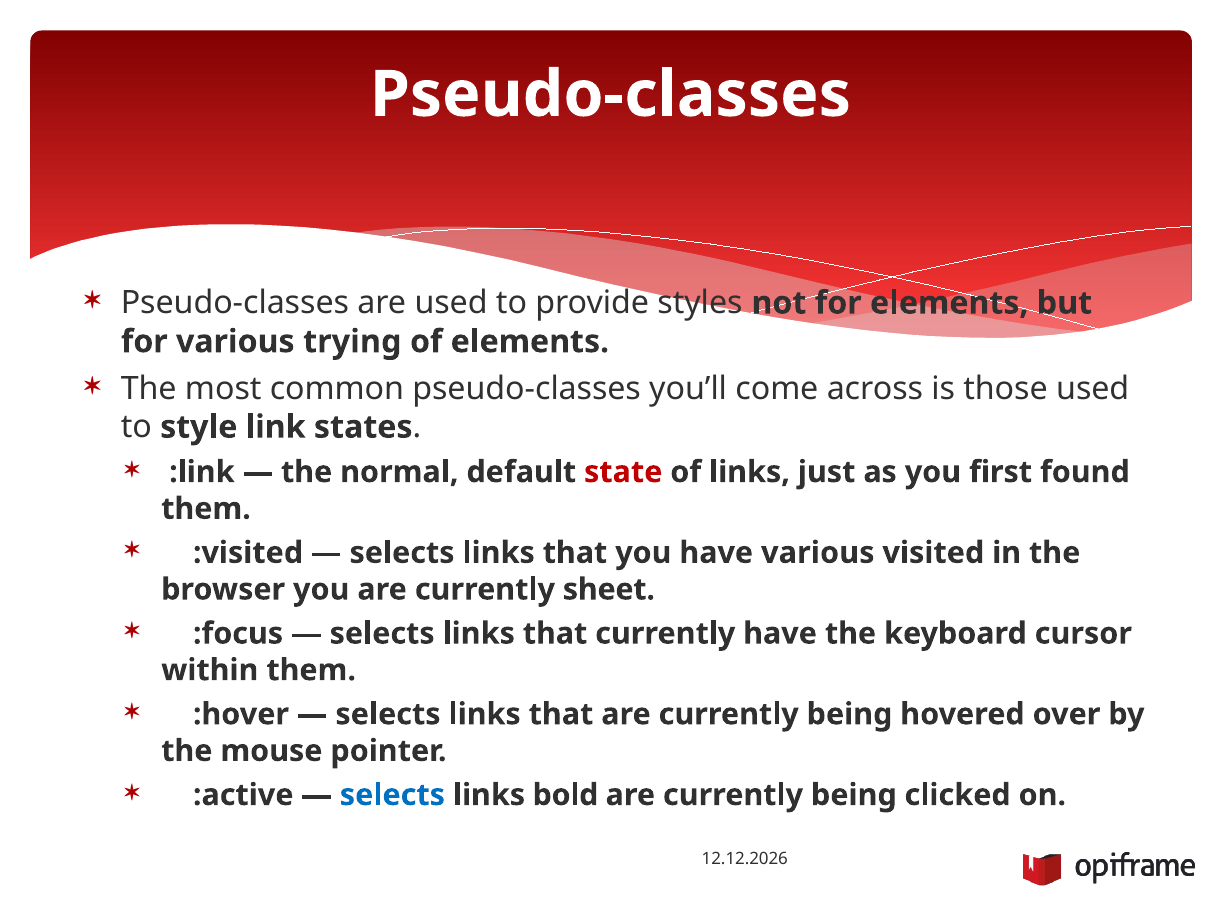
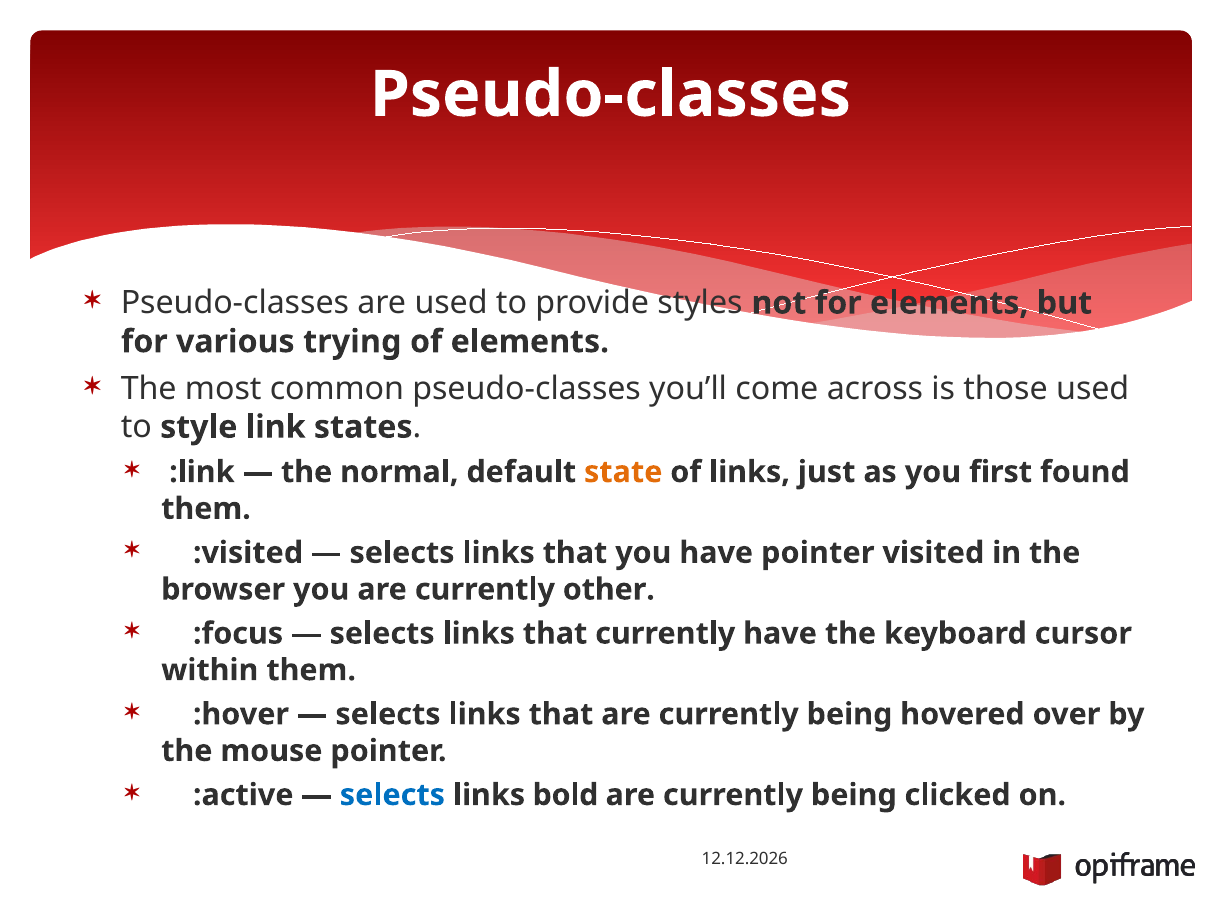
state colour: red -> orange
have various: various -> pointer
sheet: sheet -> other
